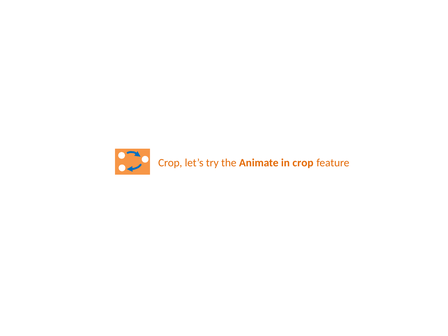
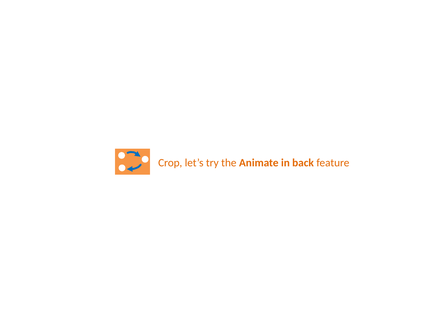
in crop: crop -> back
